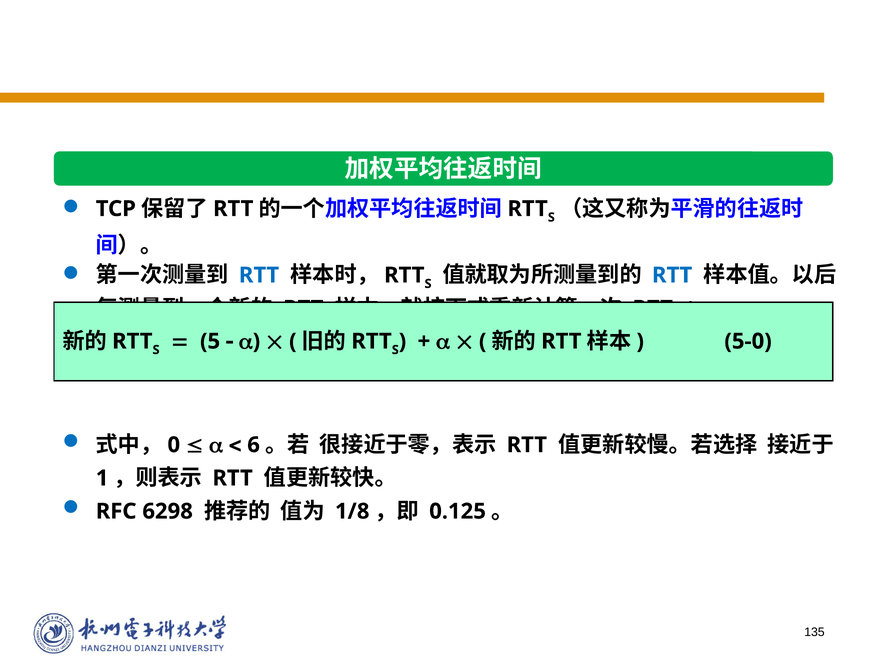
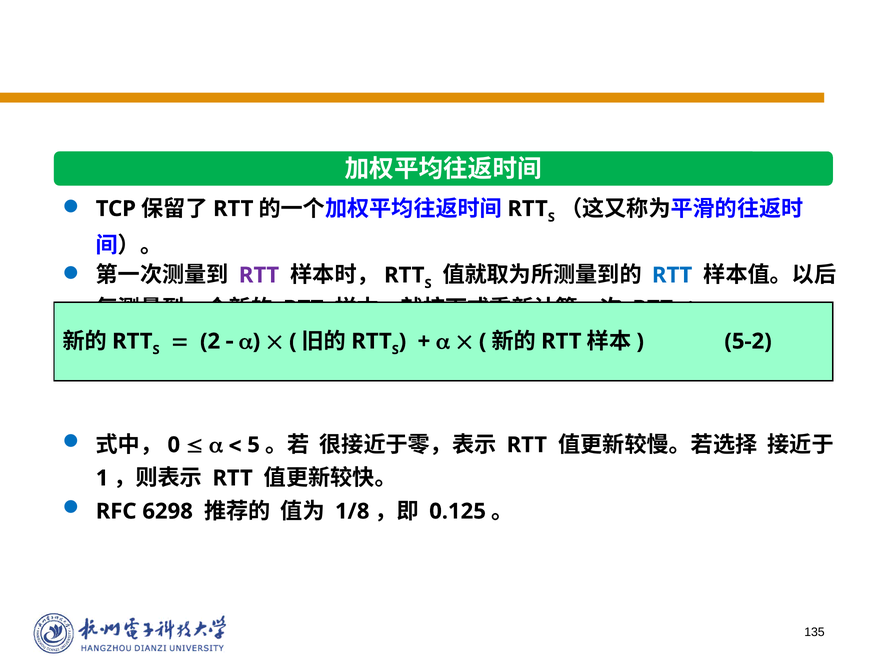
RTT at (259, 275) colour: blue -> purple
5: 5 -> 2
5-0: 5-0 -> 5-2
6: 6 -> 5
